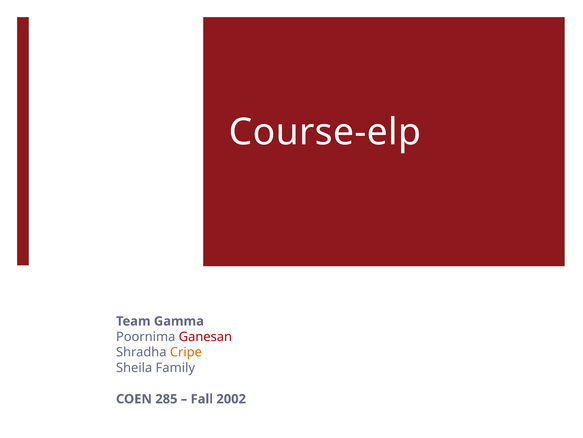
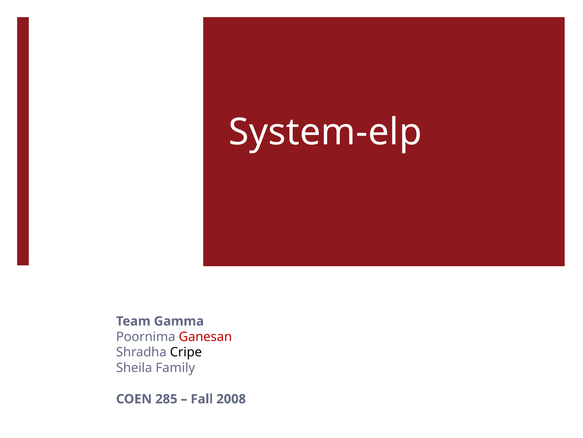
Course-elp: Course-elp -> System-elp
Cripe colour: orange -> black
2002: 2002 -> 2008
